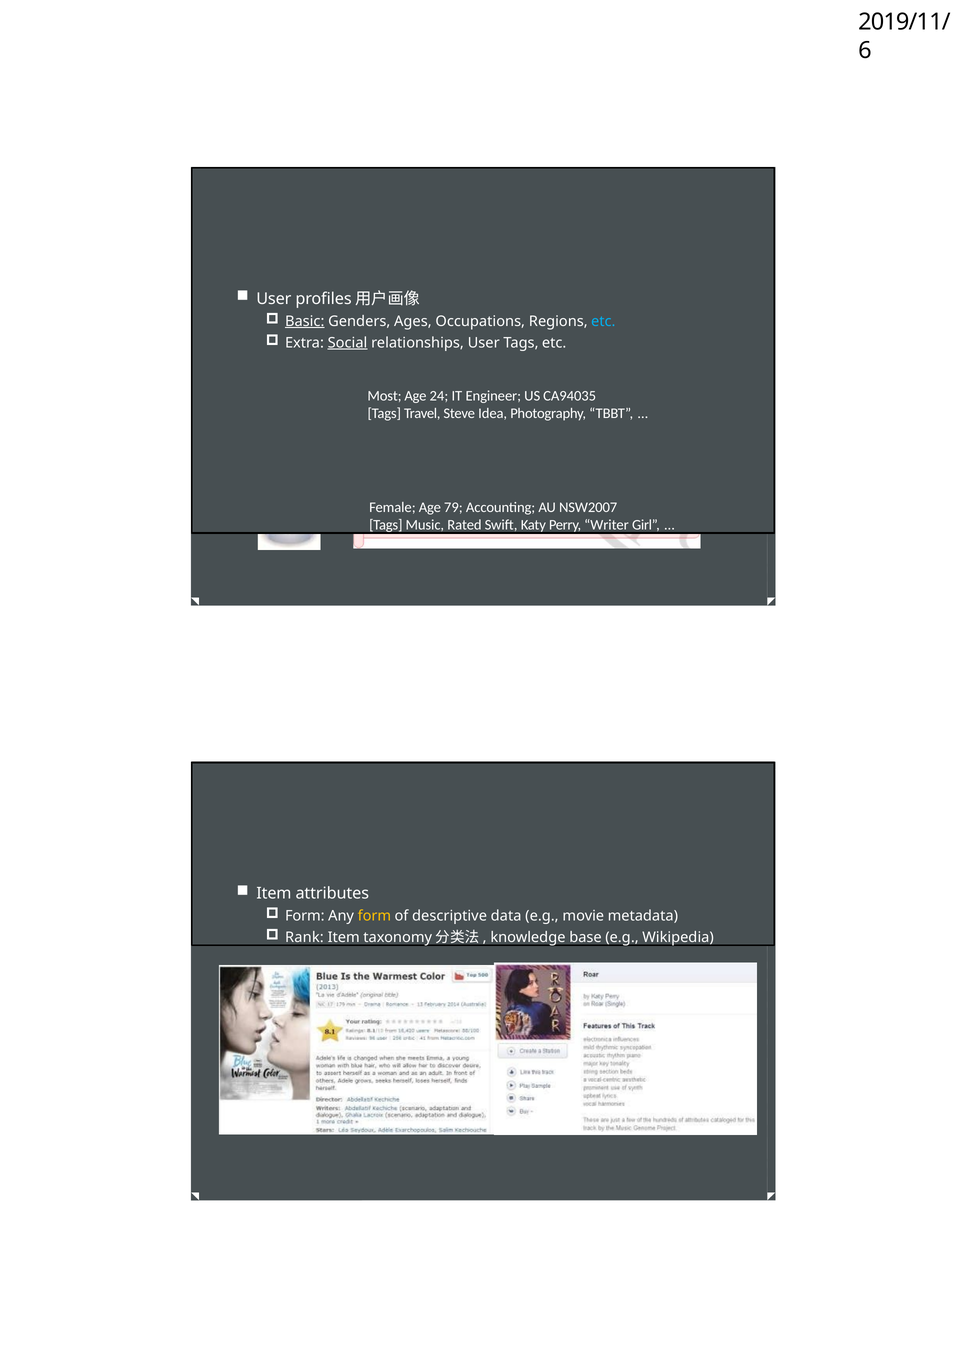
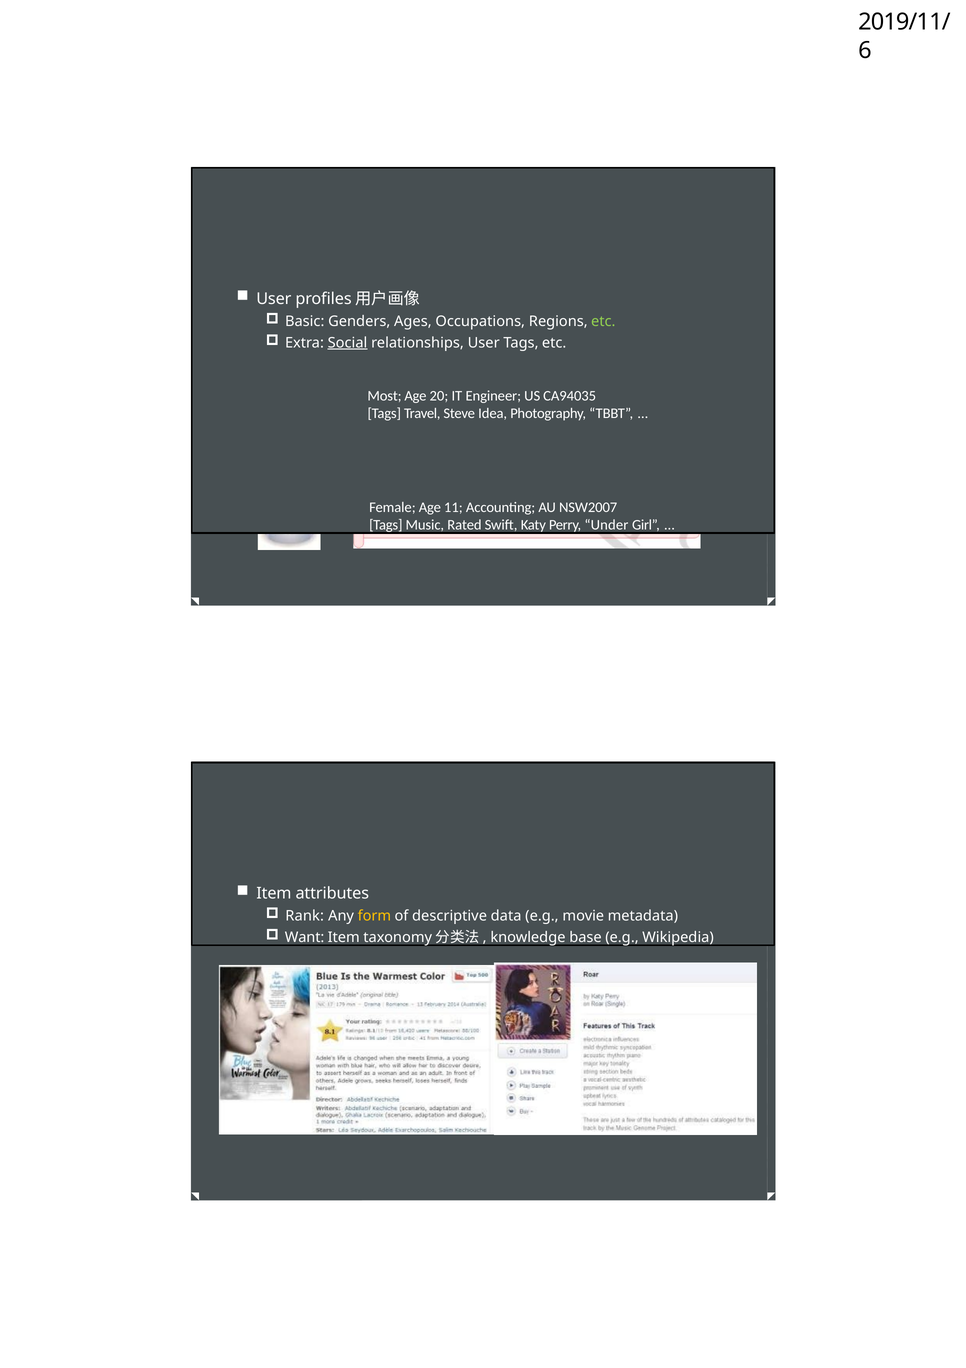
Basic underline: present -> none
etc at (603, 321) colour: light blue -> light green
24: 24 -> 20
79: 79 -> 11
Writer: Writer -> Under
Form at (305, 915): Form -> Rank
Rank: Rank -> Want
